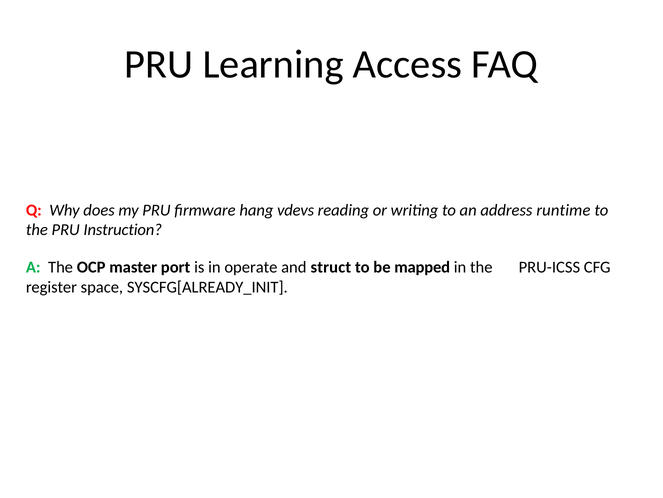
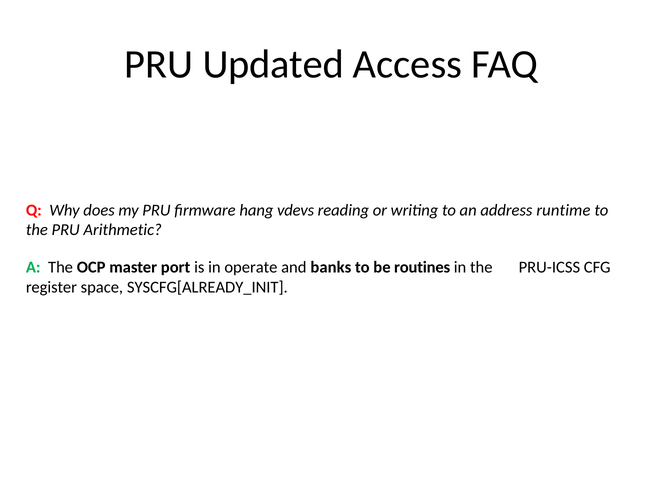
Learning: Learning -> Updated
Instruction: Instruction -> Arithmetic
struct: struct -> banks
mapped: mapped -> routines
